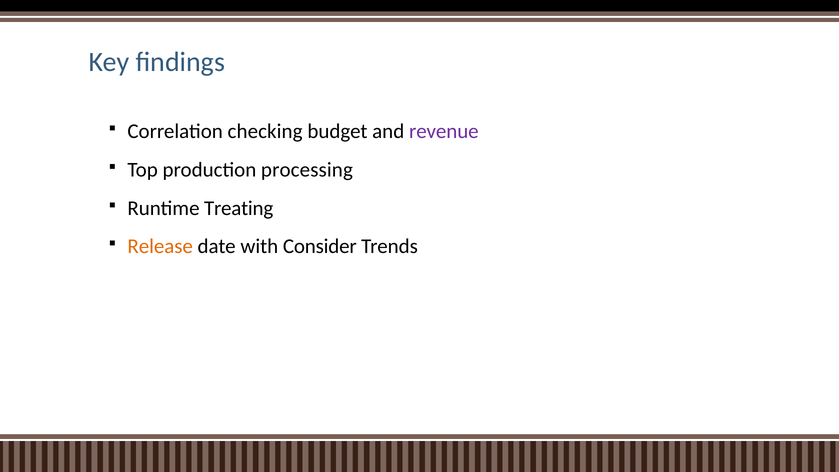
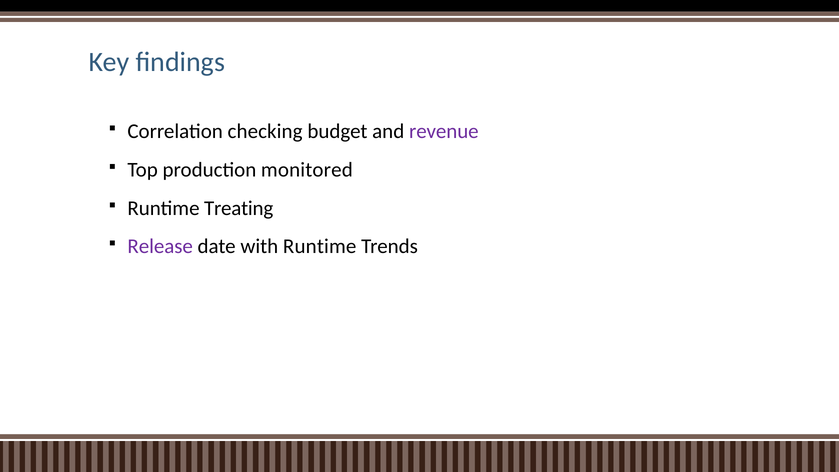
processing: processing -> monitored
Release colour: orange -> purple
with Consider: Consider -> Runtime
